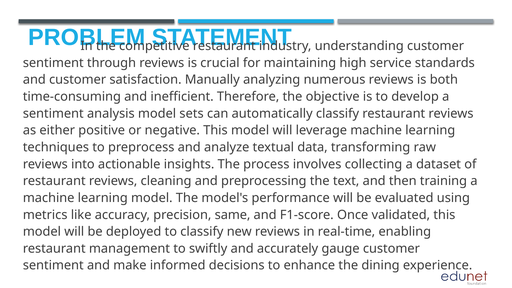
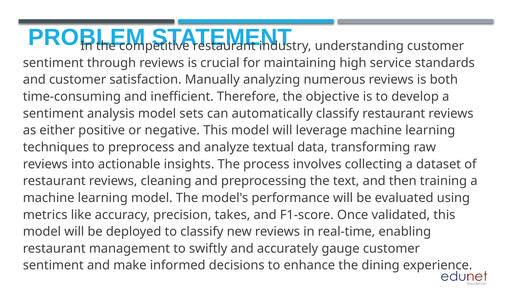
same: same -> takes
